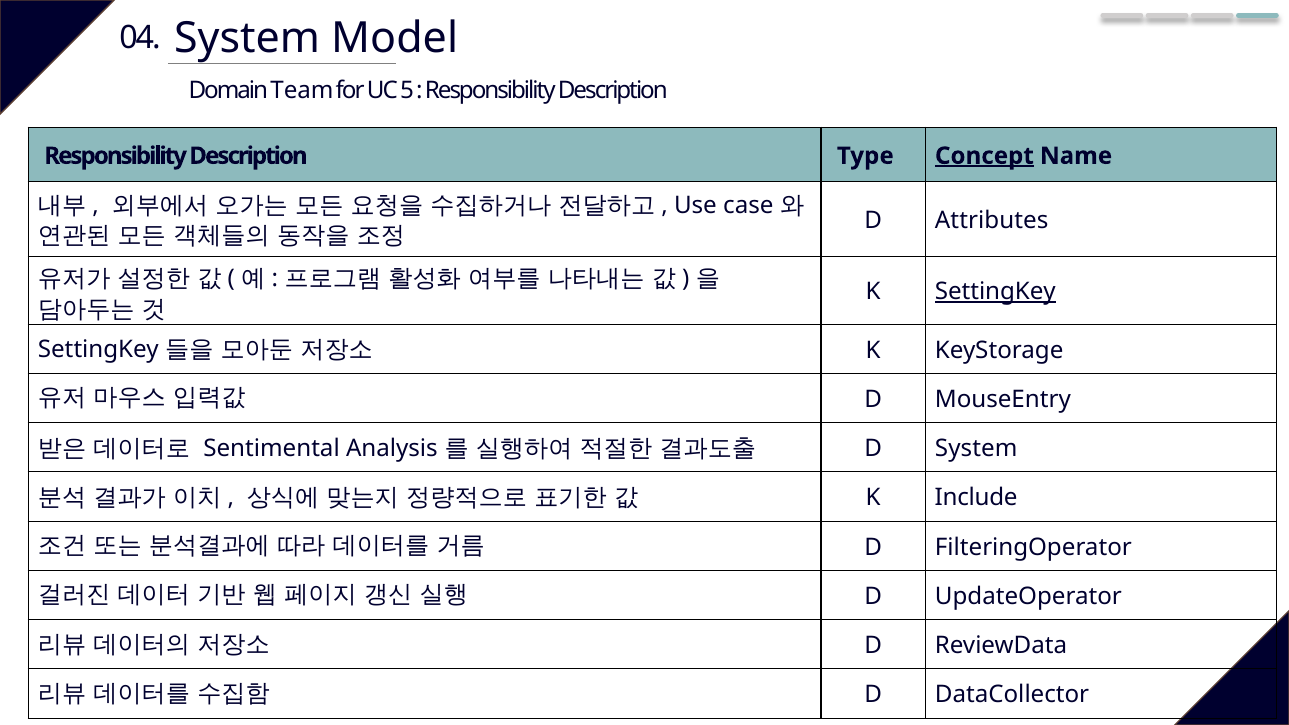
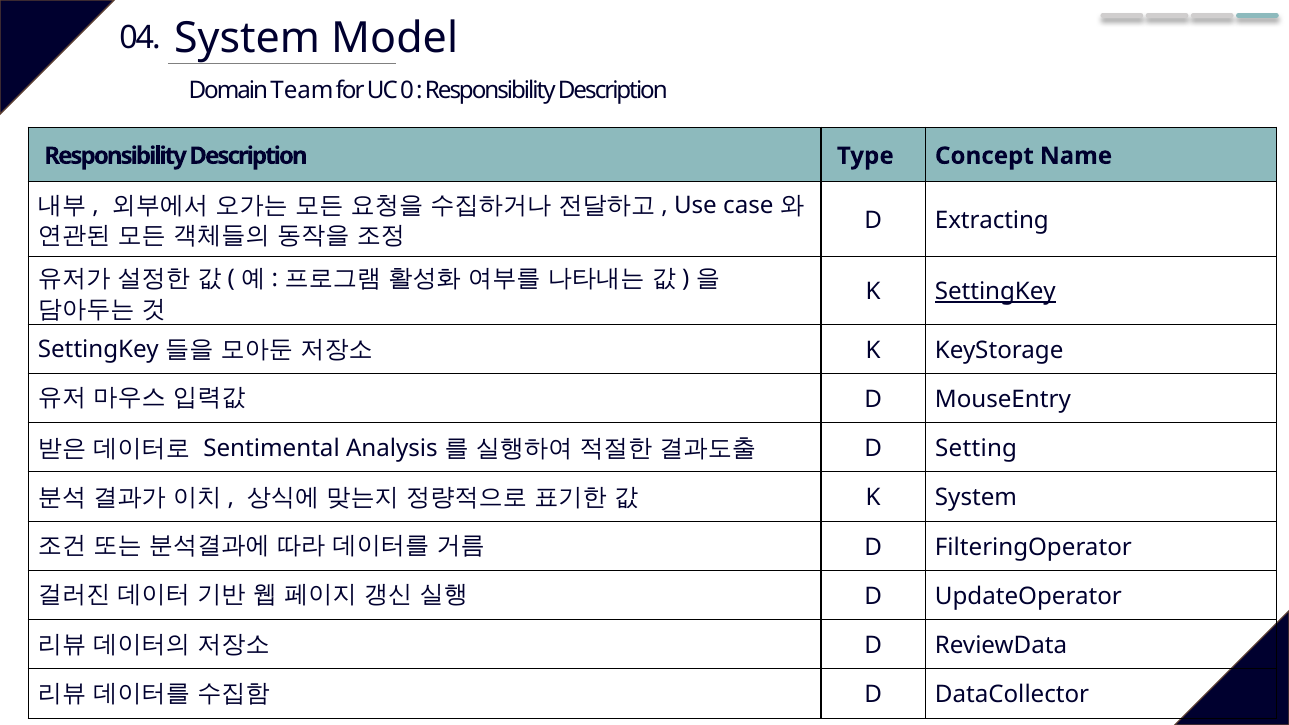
5: 5 -> 0
Concept underline: present -> none
Attributes: Attributes -> Extracting
D System: System -> Setting
K Include: Include -> System
